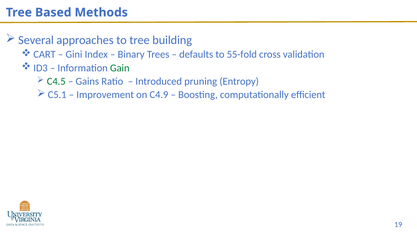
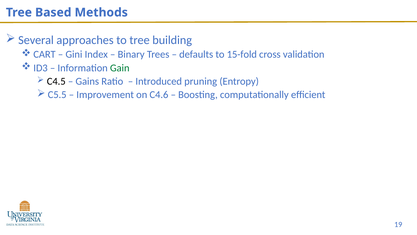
55-fold: 55-fold -> 15-fold
C4.5 colour: green -> black
C5.1: C5.1 -> C5.5
C4.9: C4.9 -> C4.6
